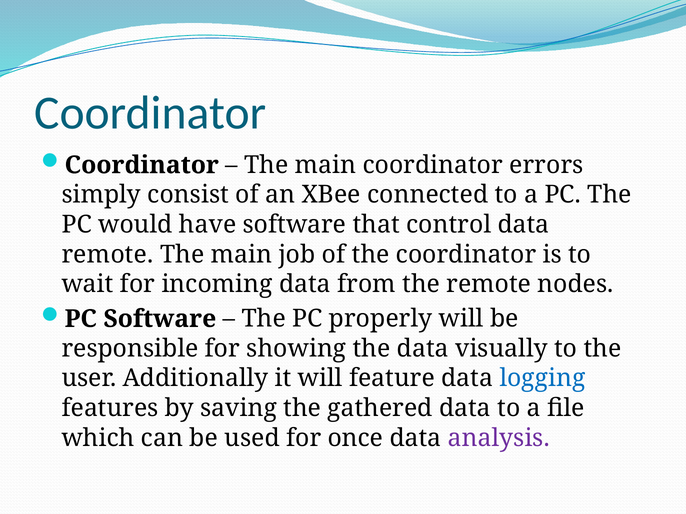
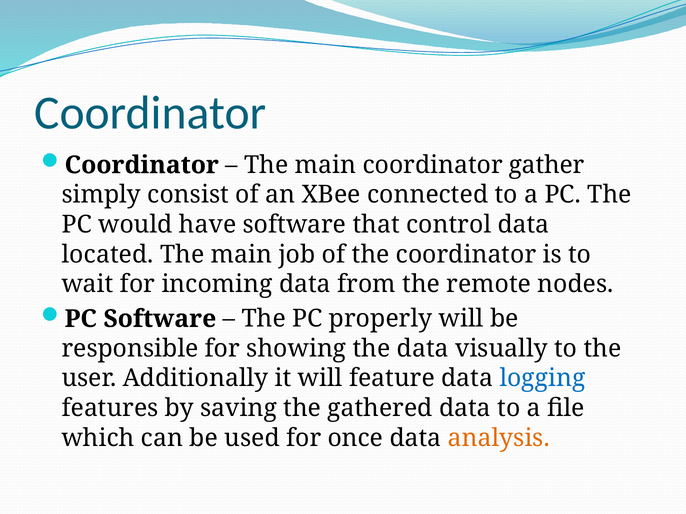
errors: errors -> gather
remote at (108, 255): remote -> located
analysis colour: purple -> orange
